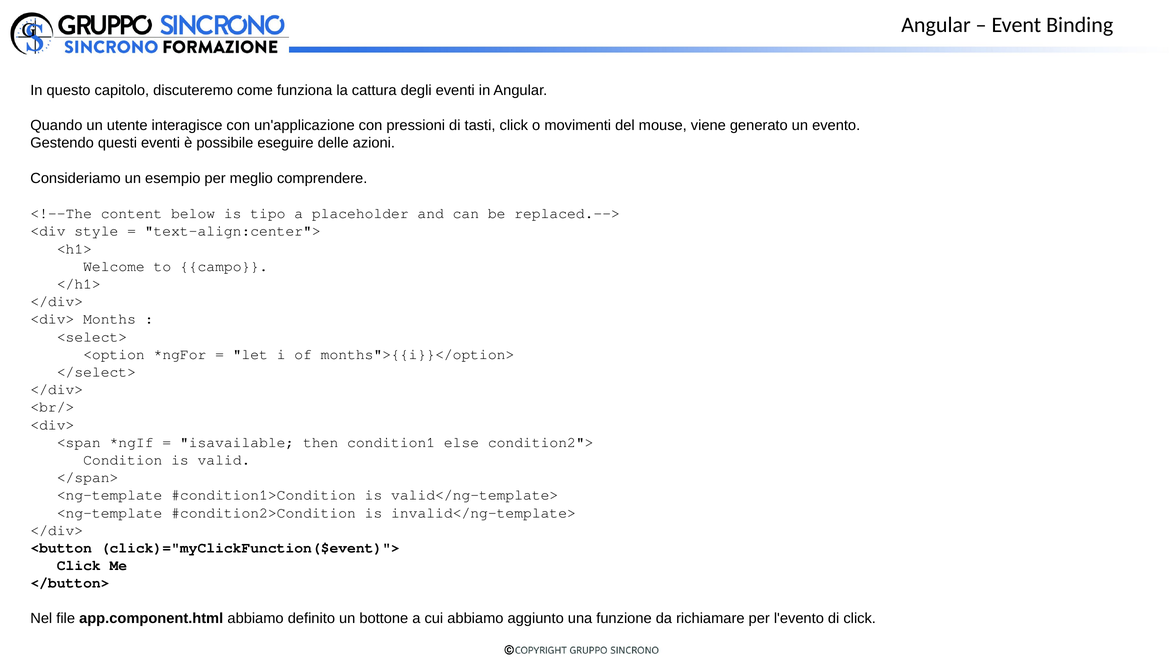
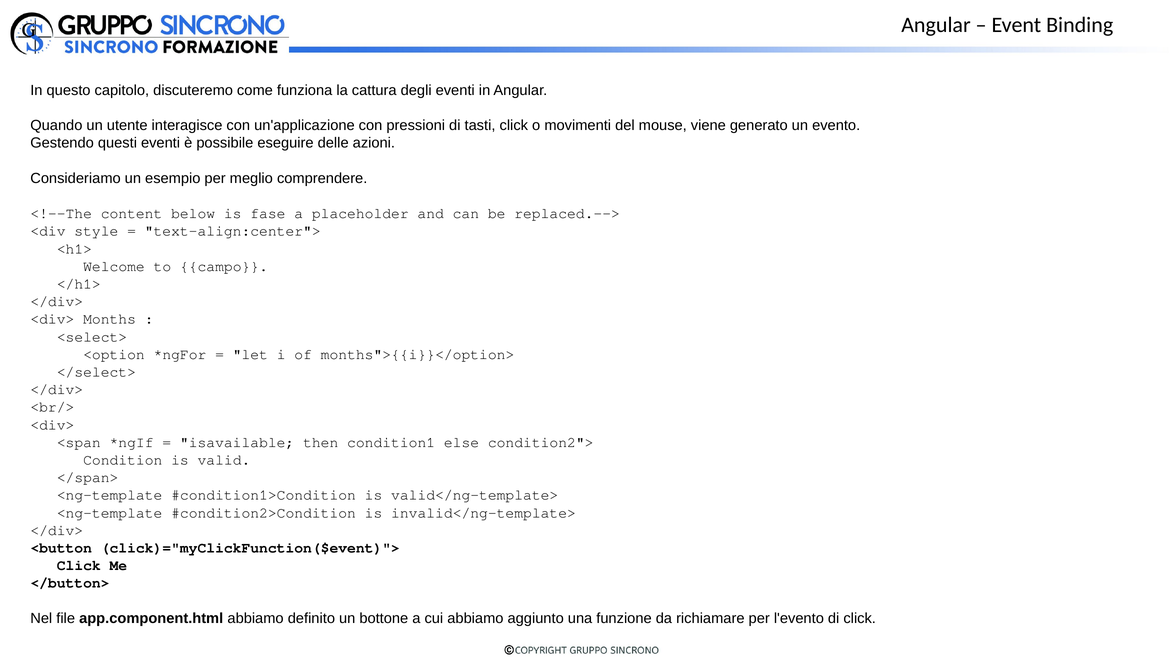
tipo: tipo -> fase
